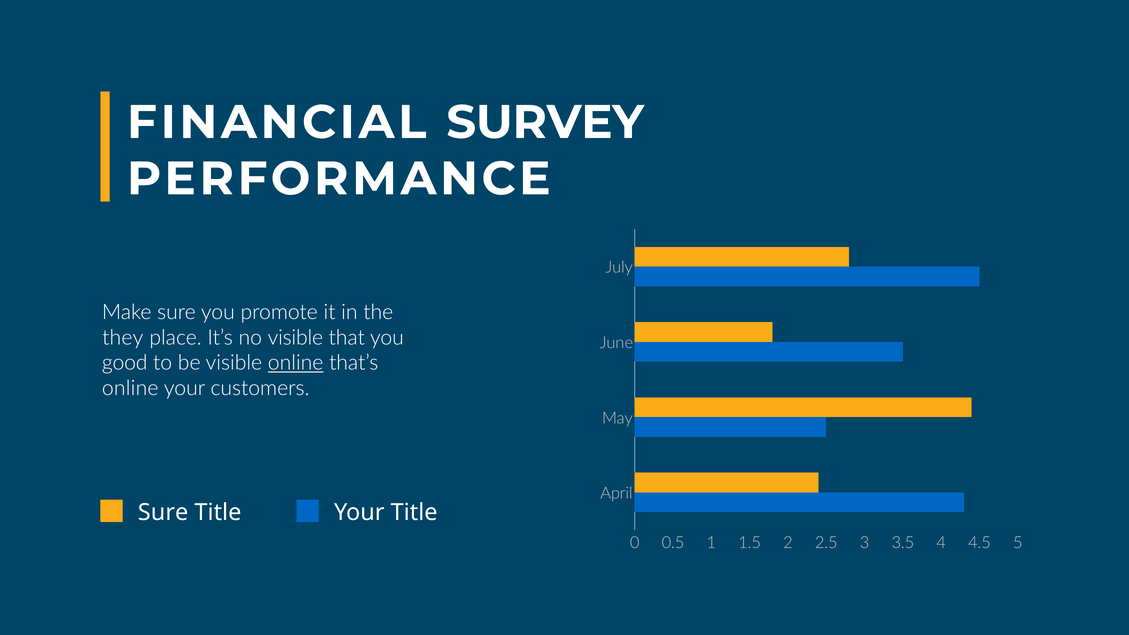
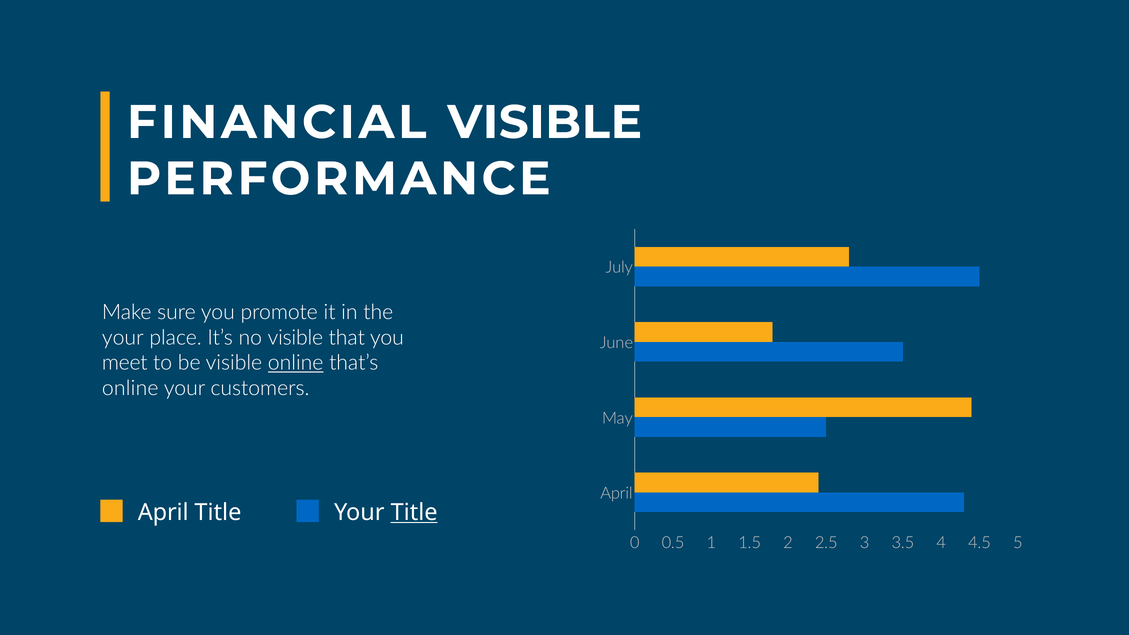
FINANCIAL SURVEY: SURVEY -> VISIBLE
they at (123, 338): they -> your
good: good -> meet
Sure at (163, 513): Sure -> April
Title at (414, 513) underline: none -> present
